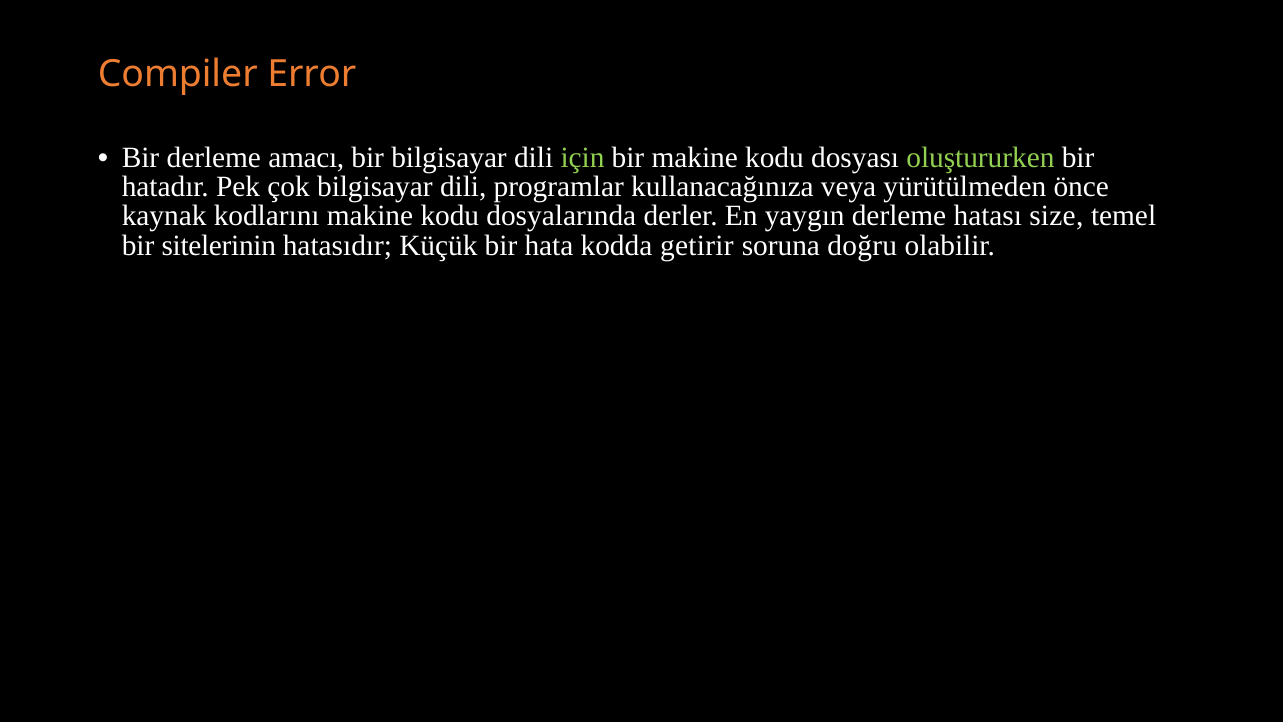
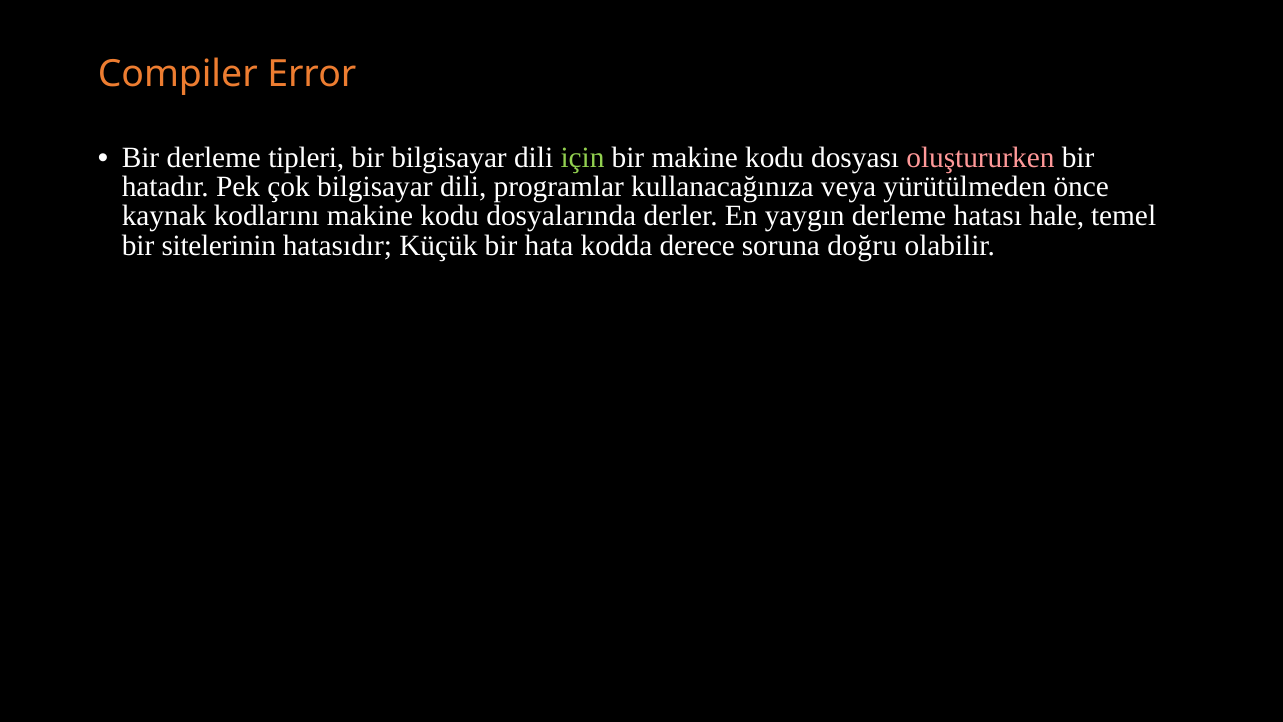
amacı: amacı -> tipleri
oluştururken colour: light green -> pink
size: size -> hale
getirir: getirir -> derece
